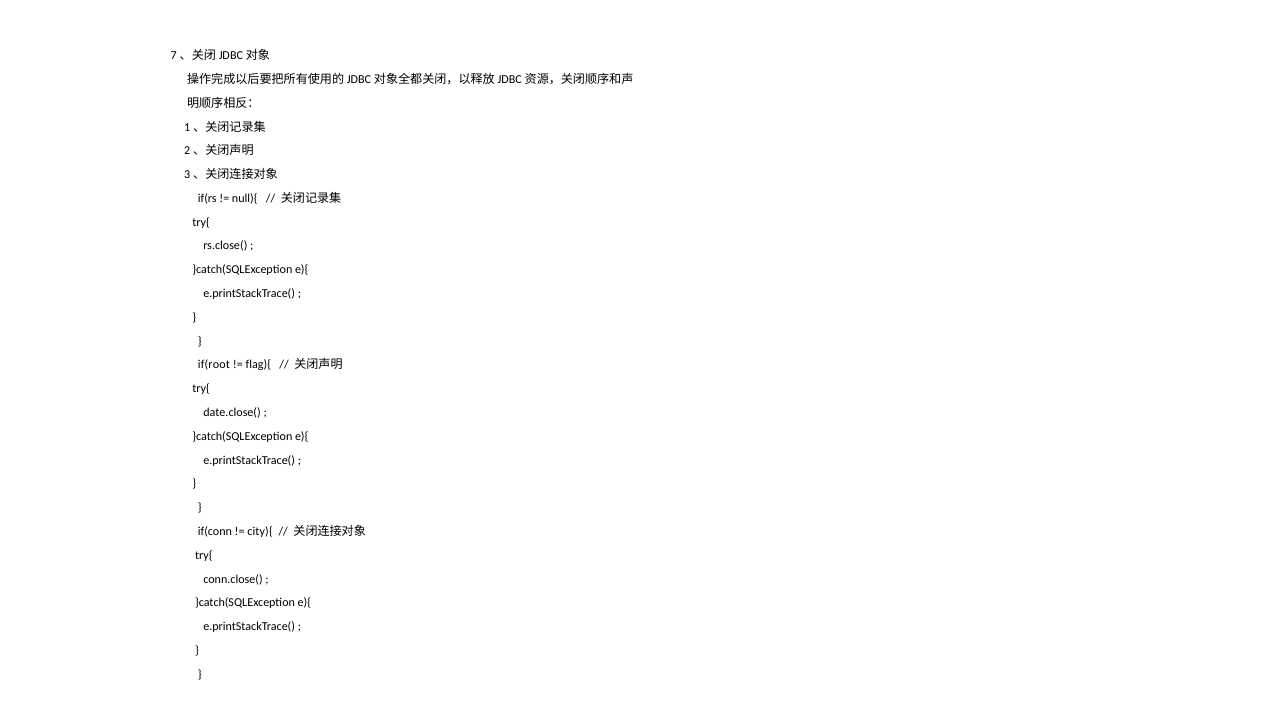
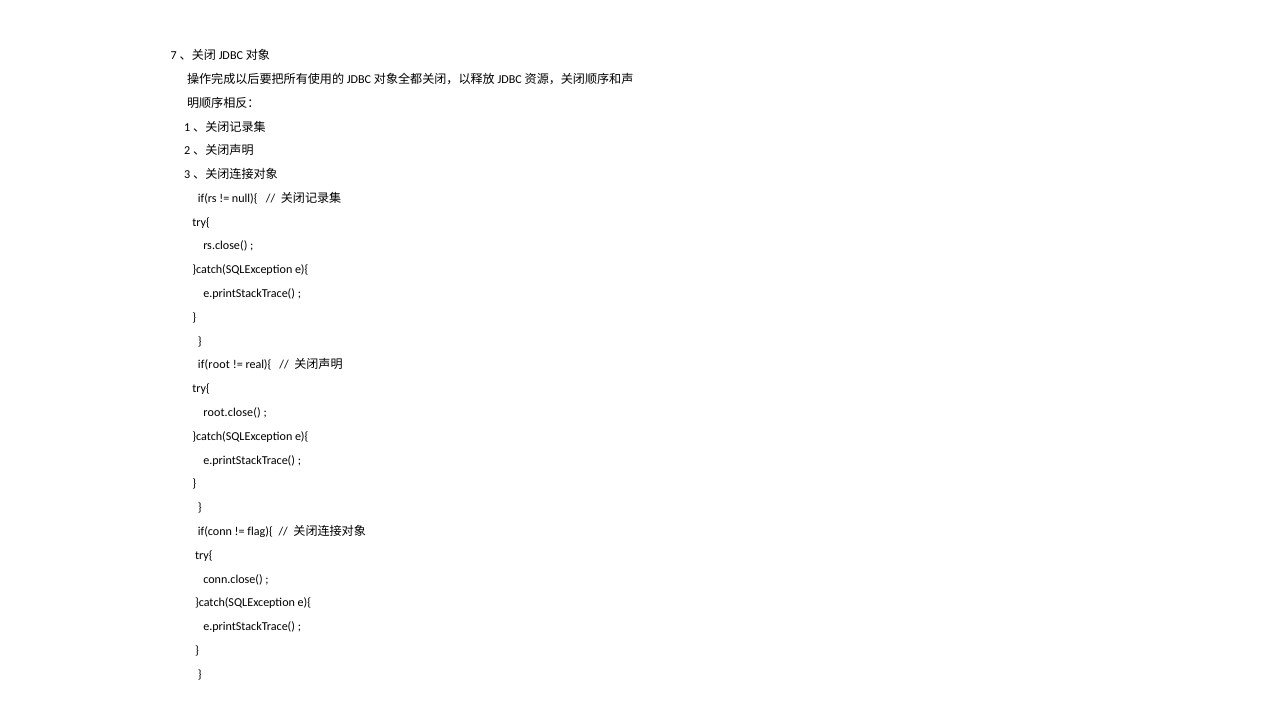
flag){: flag){ -> real){
date.close(: date.close( -> root.close(
city){: city){ -> flag){
